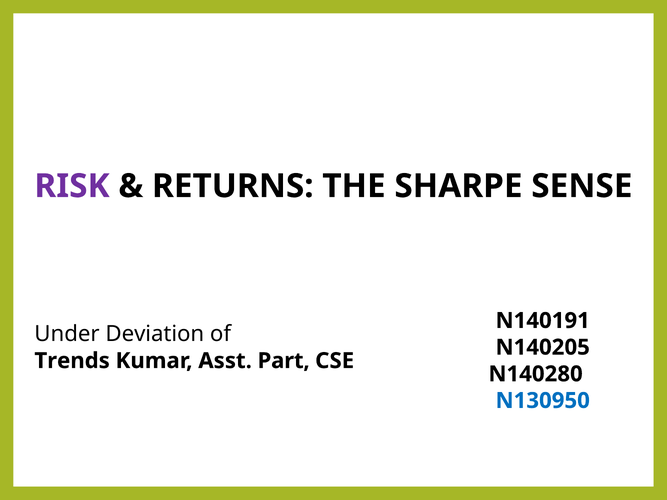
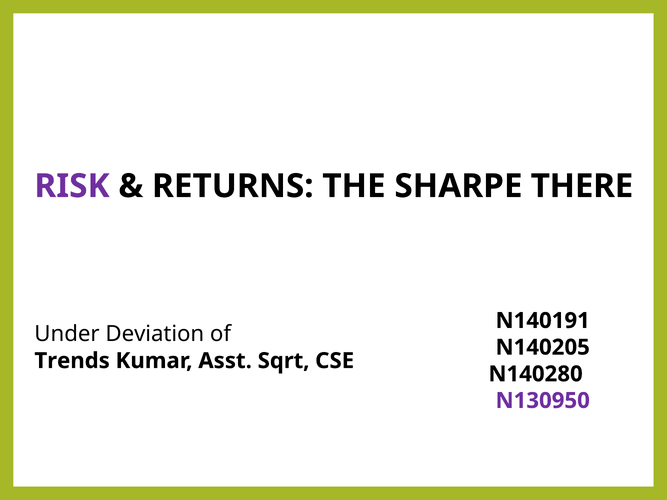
SENSE: SENSE -> THERE
Part: Part -> Sqrt
N130950 colour: blue -> purple
